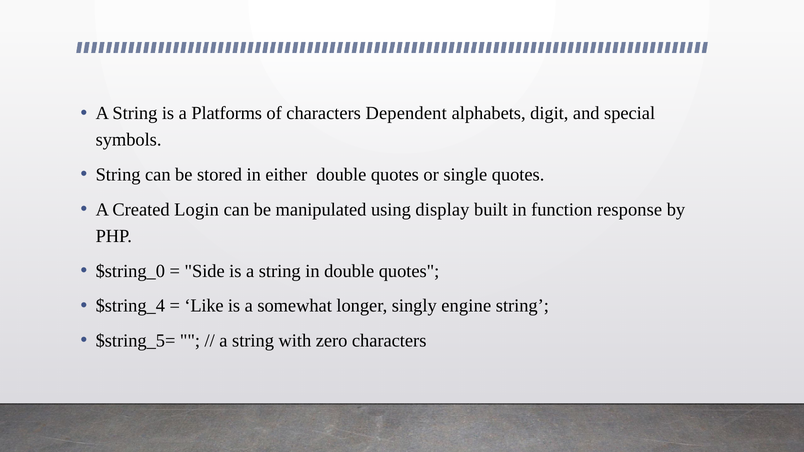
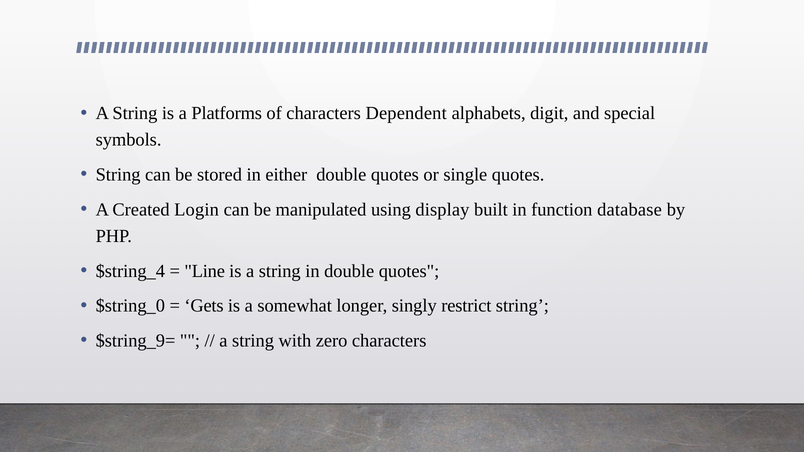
response: response -> database
$string_0: $string_0 -> $string_4
Side: Side -> Line
$string_4: $string_4 -> $string_0
Like: Like -> Gets
engine: engine -> restrict
$string_5=: $string_5= -> $string_9=
